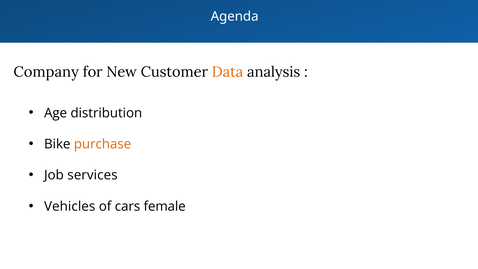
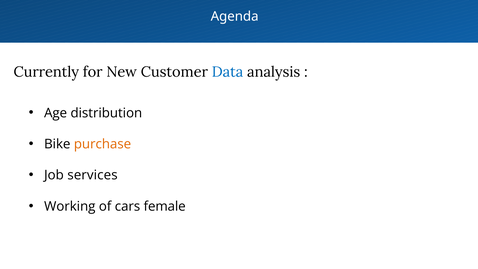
Company: Company -> Currently
Data colour: orange -> blue
Vehicles: Vehicles -> Working
